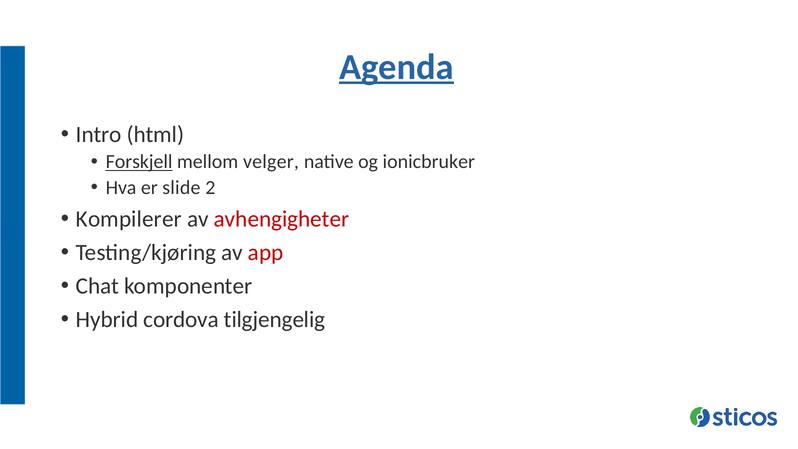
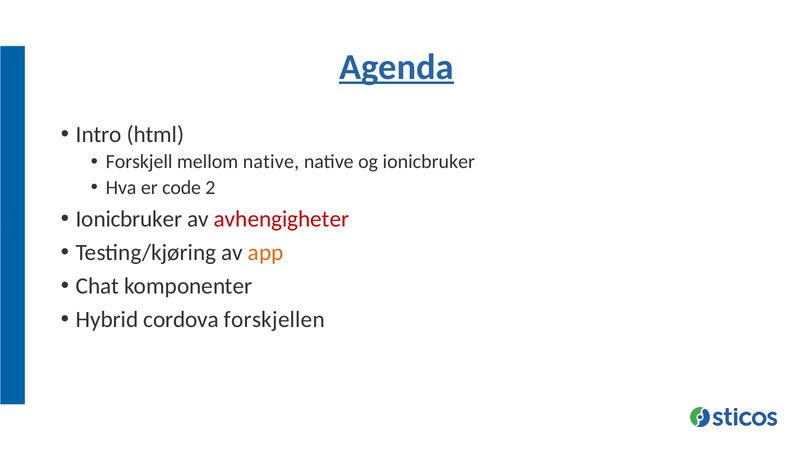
Forskjell underline: present -> none
mellom velger: velger -> native
slide: slide -> code
Kompilerer at (129, 219): Kompilerer -> Ionicbruker
app colour: red -> orange
tilgjengelig: tilgjengelig -> forskjellen
